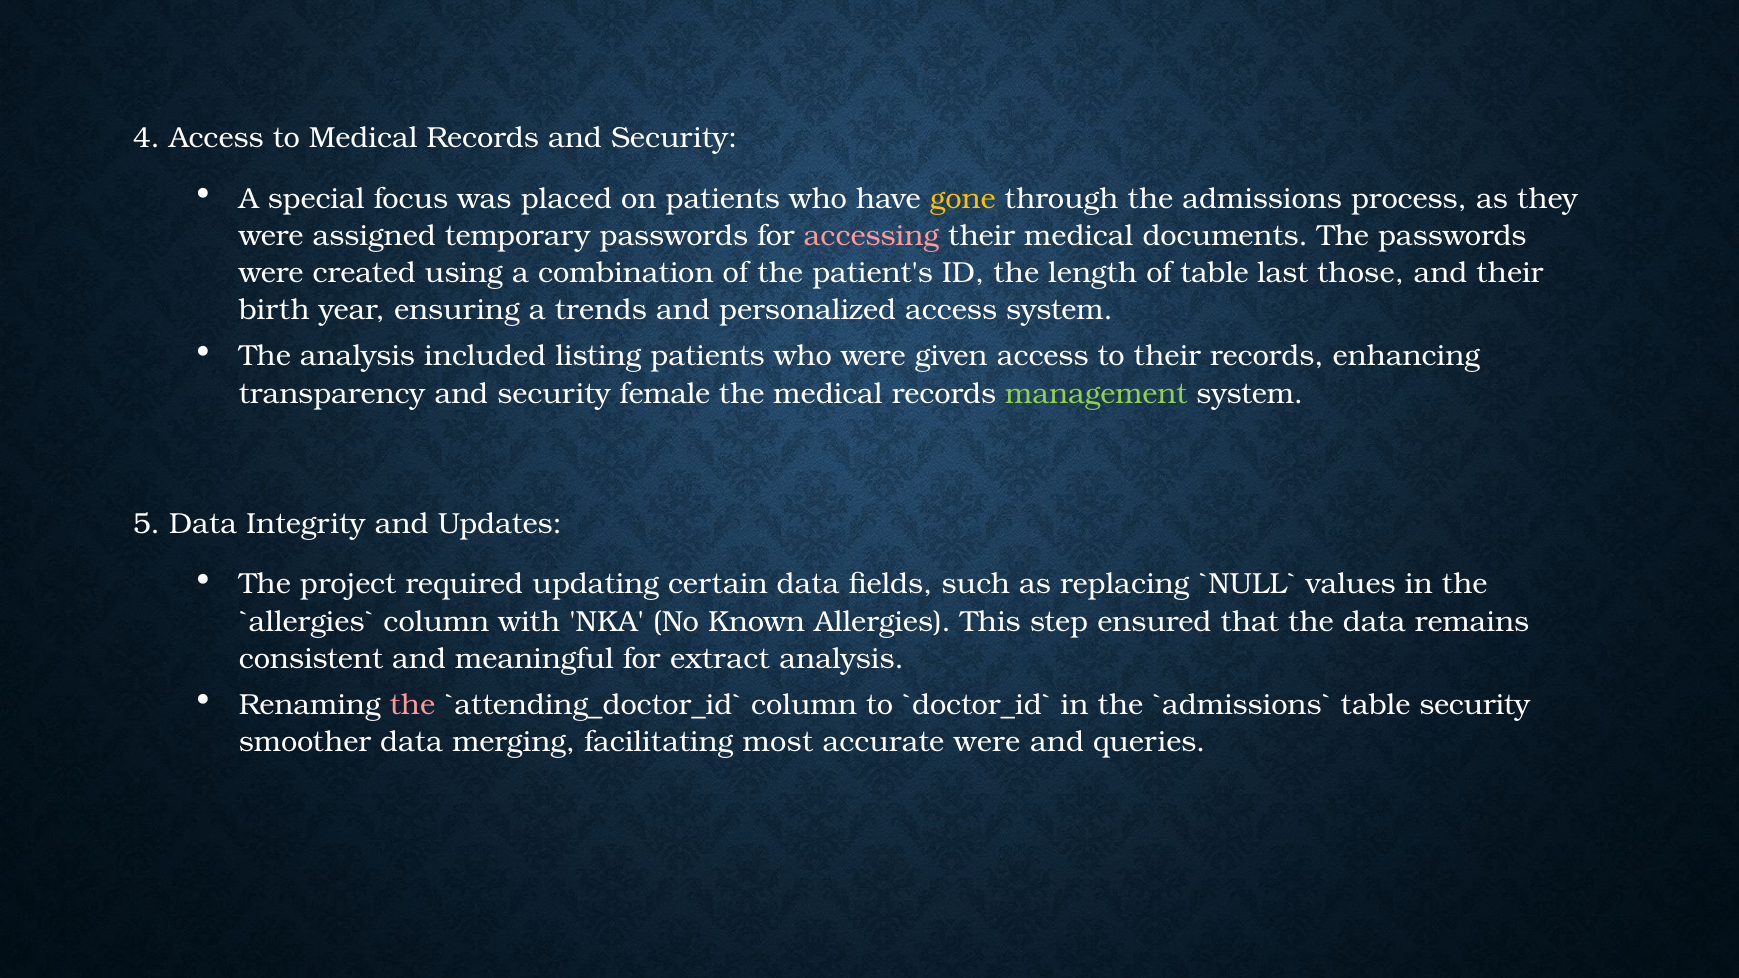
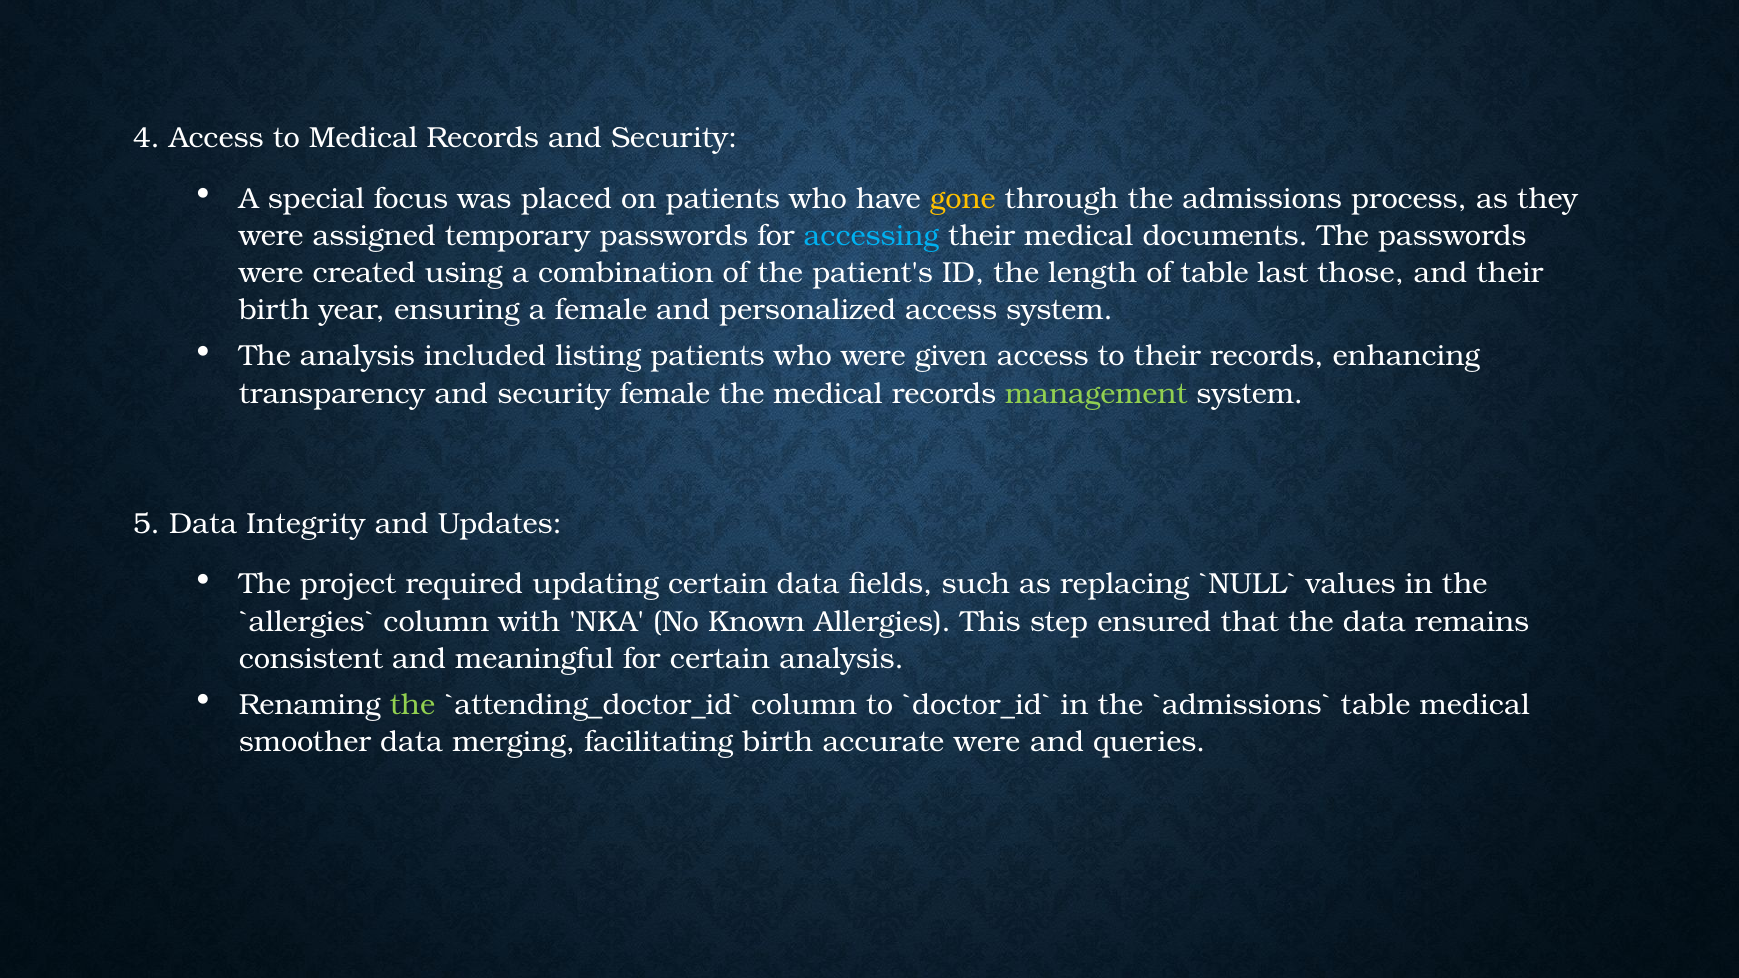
accessing colour: pink -> light blue
a trends: trends -> female
for extract: extract -> certain
the at (413, 705) colour: pink -> light green
table security: security -> medical
facilitating most: most -> birth
